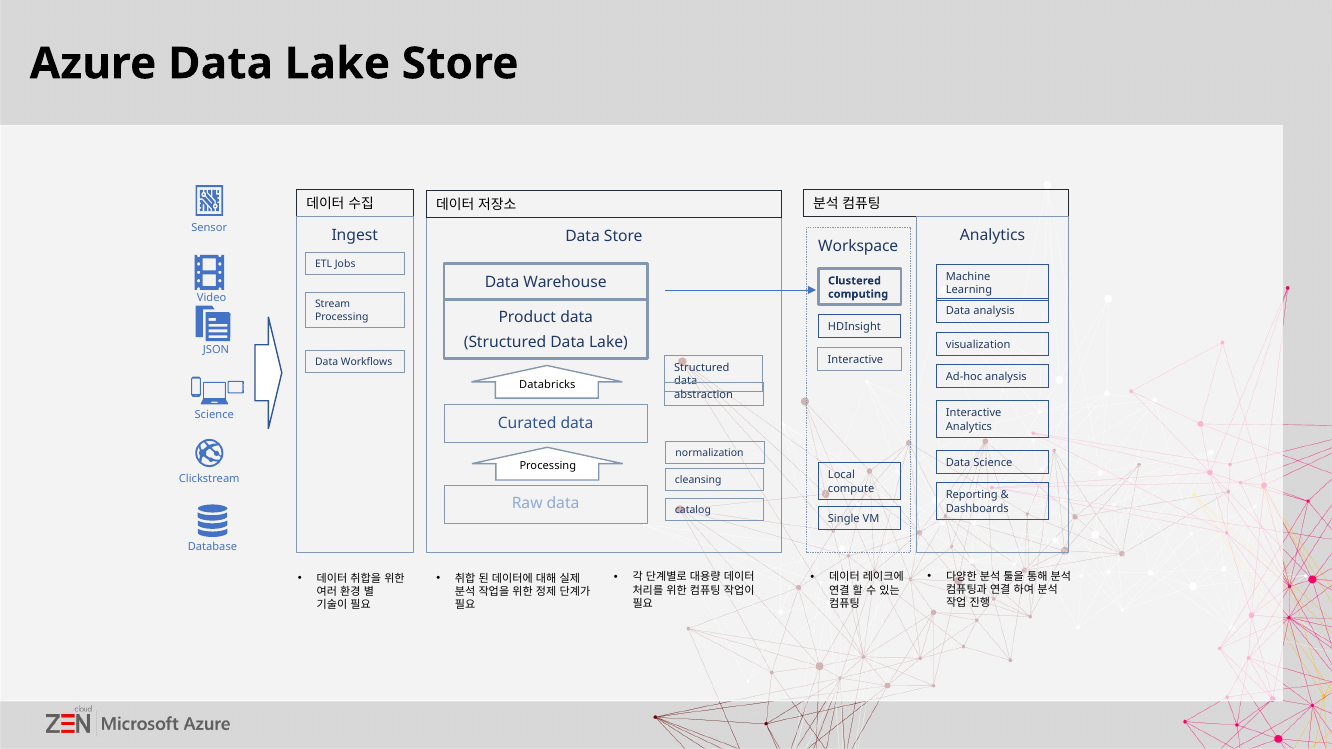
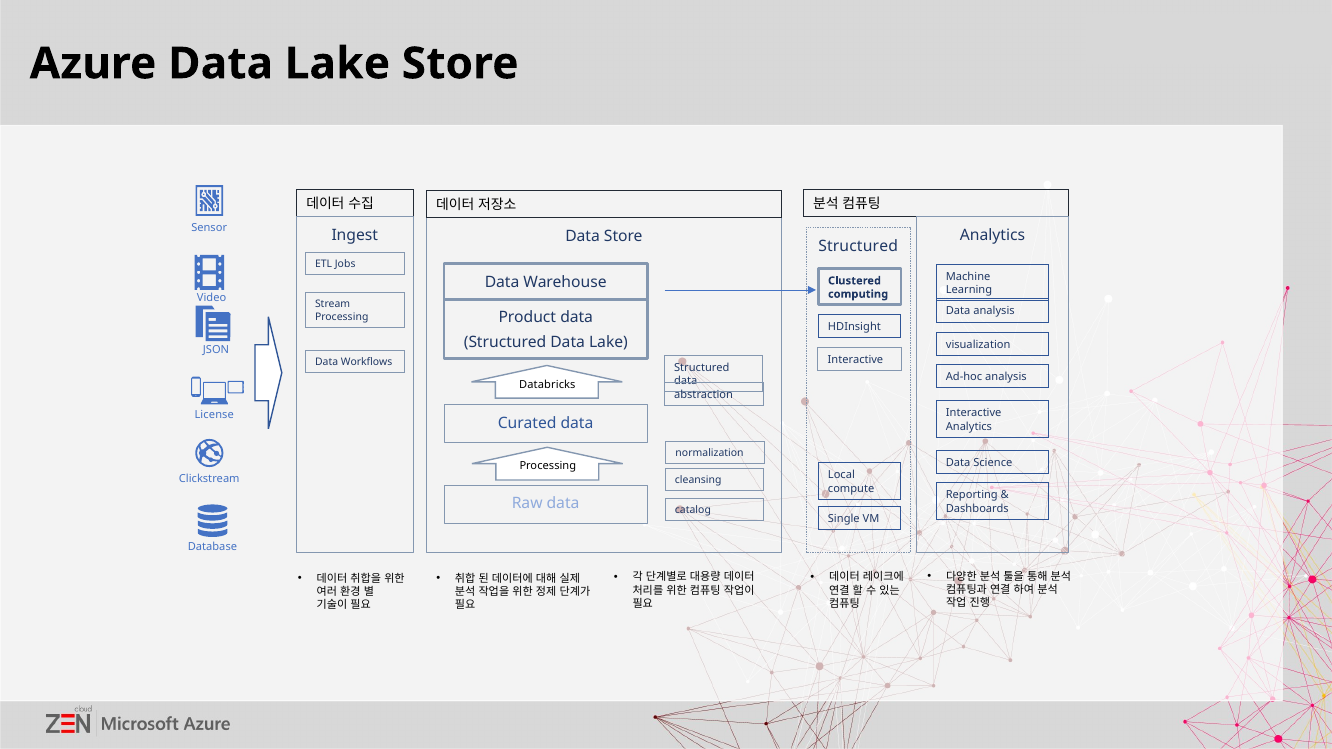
Workspace at (858, 246): Workspace -> Structured
Science at (214, 415): Science -> License
